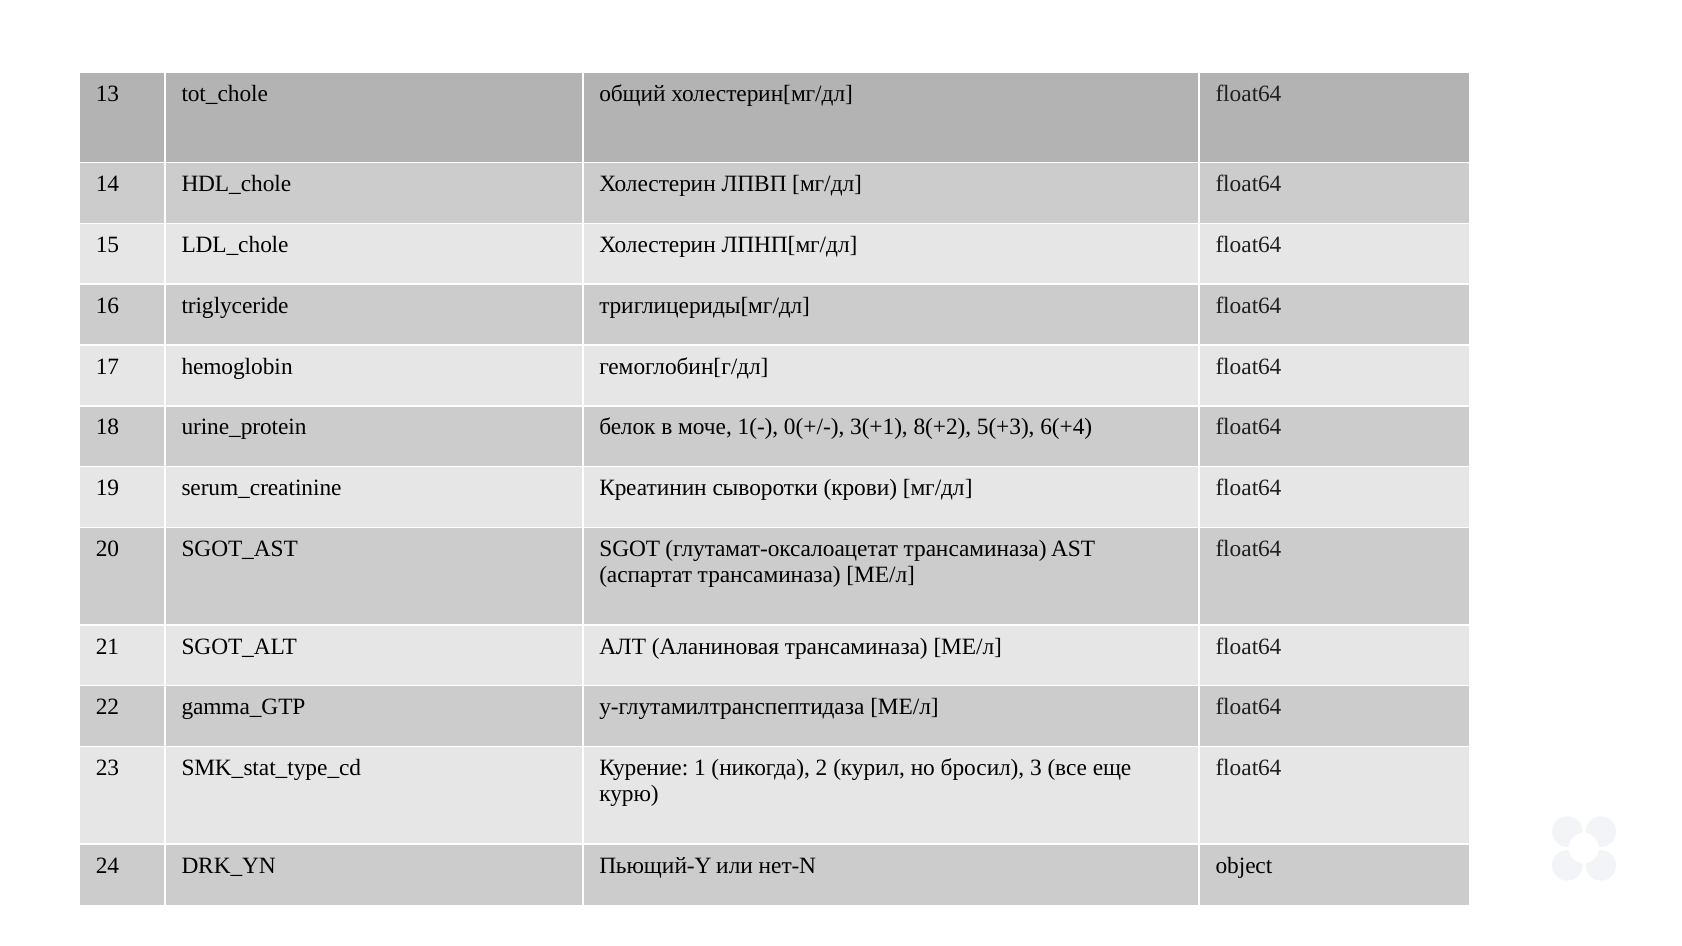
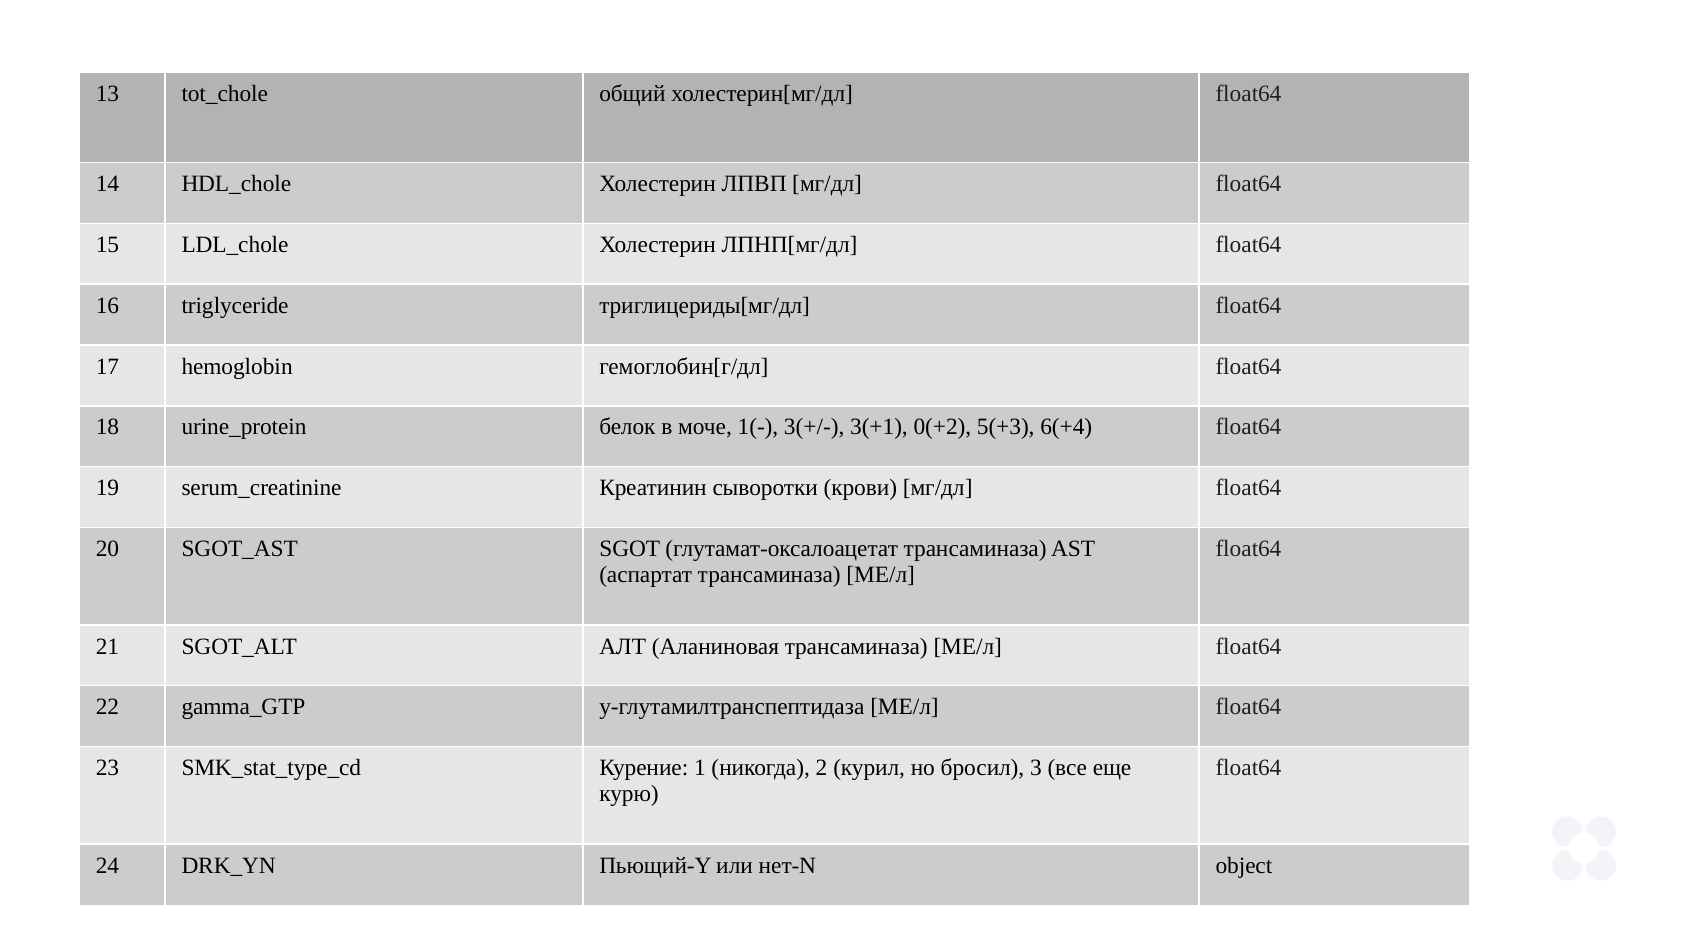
0(+/-: 0(+/- -> 3(+/-
8(+2: 8(+2 -> 0(+2
